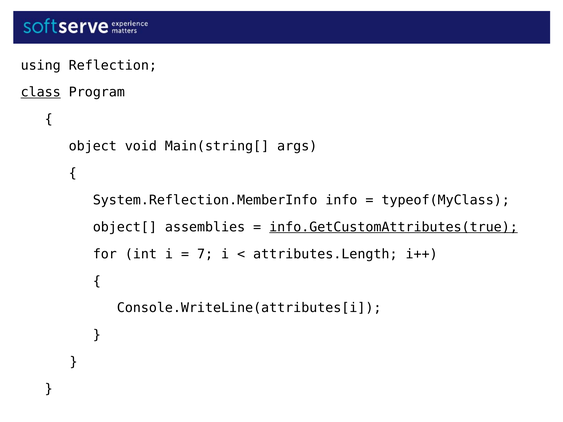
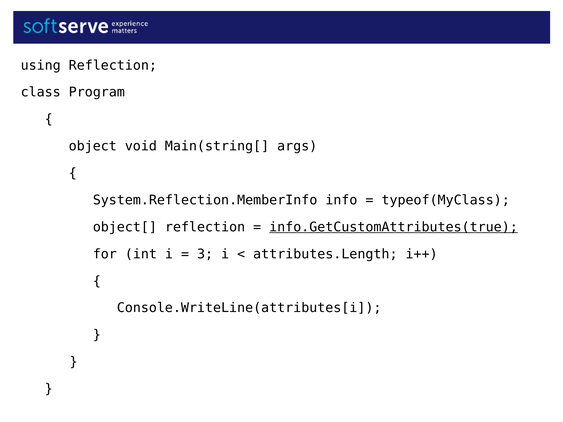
class underline: present -> none
object[ assemblies: assemblies -> reflection
7: 7 -> 3
